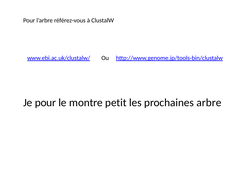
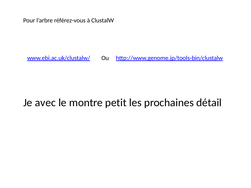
Je pour: pour -> avec
arbre: arbre -> détail
